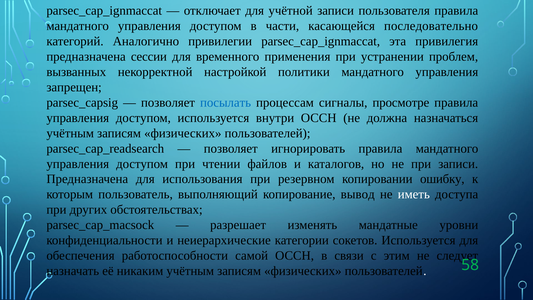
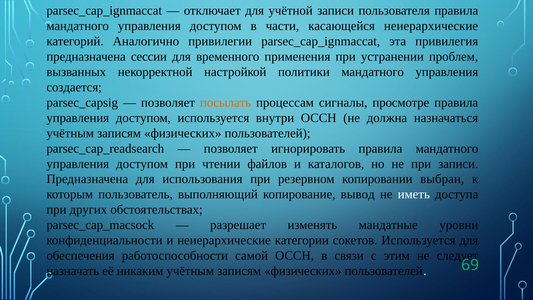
касающейся последовательно: последовательно -> неиерархические
запрещен: запрещен -> создается
посылать colour: blue -> orange
ошибку: ошибку -> выбран
58: 58 -> 69
